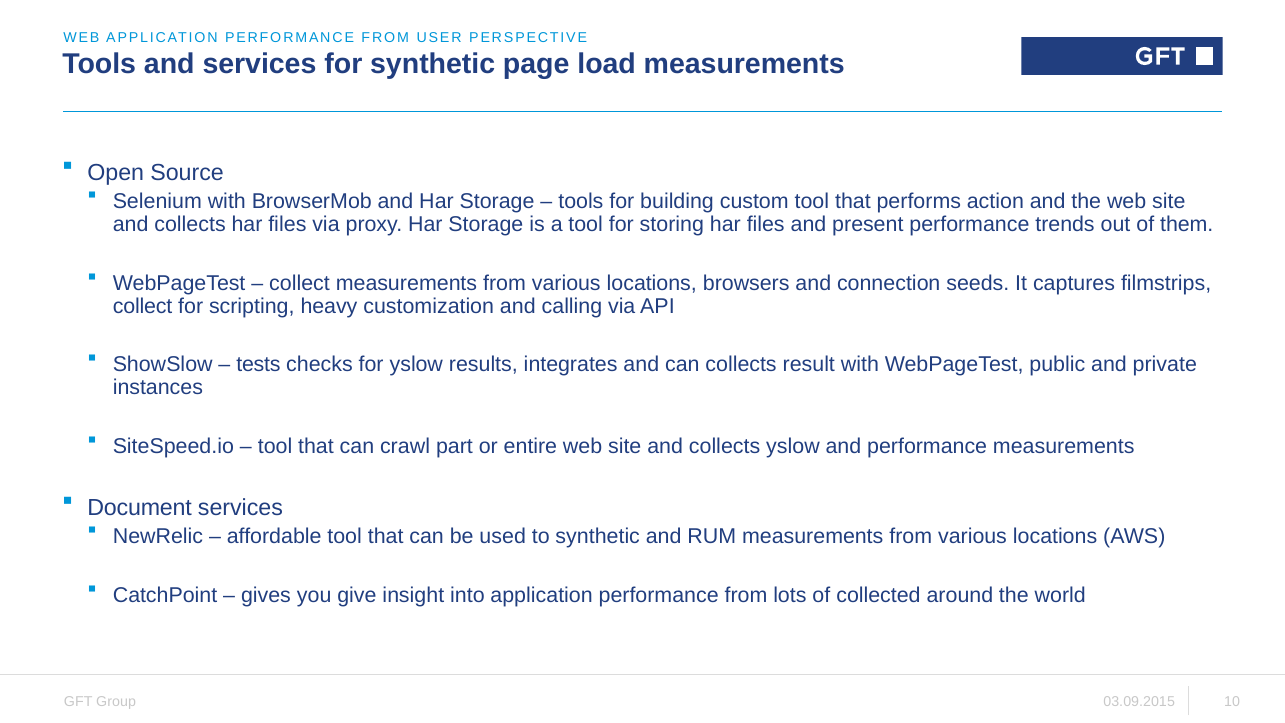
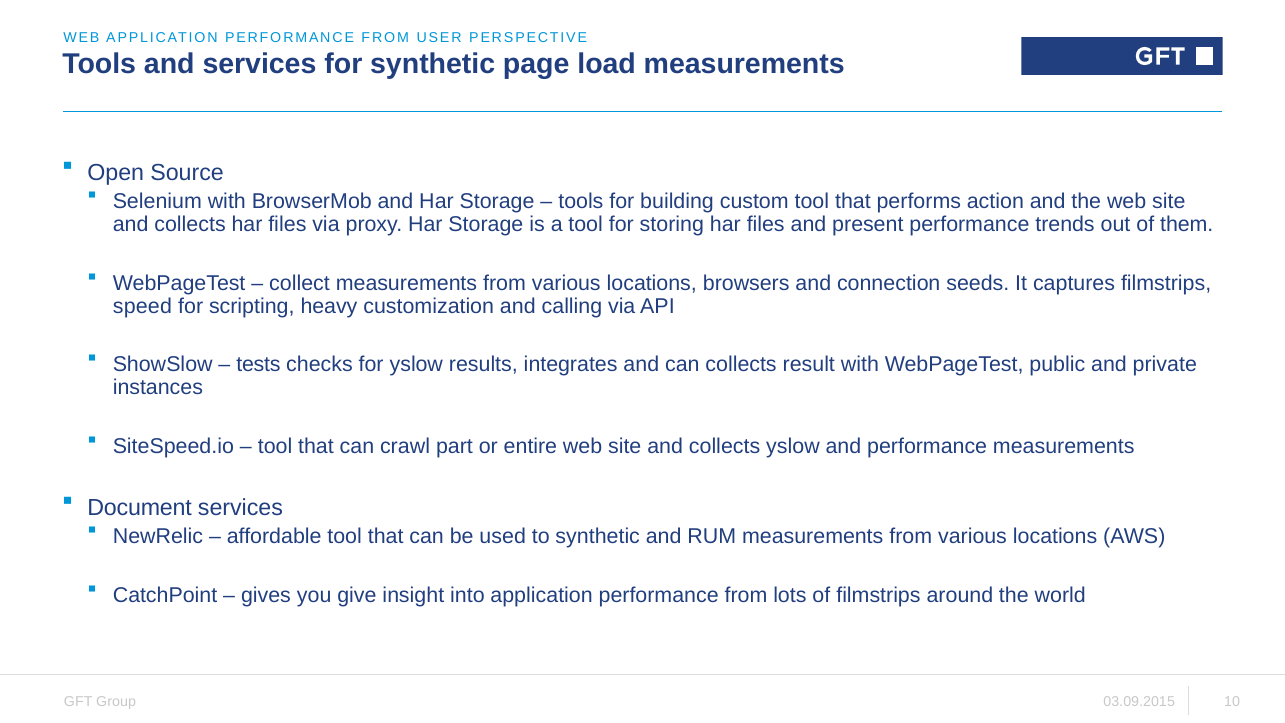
collect at (143, 306): collect -> speed
of collected: collected -> filmstrips
